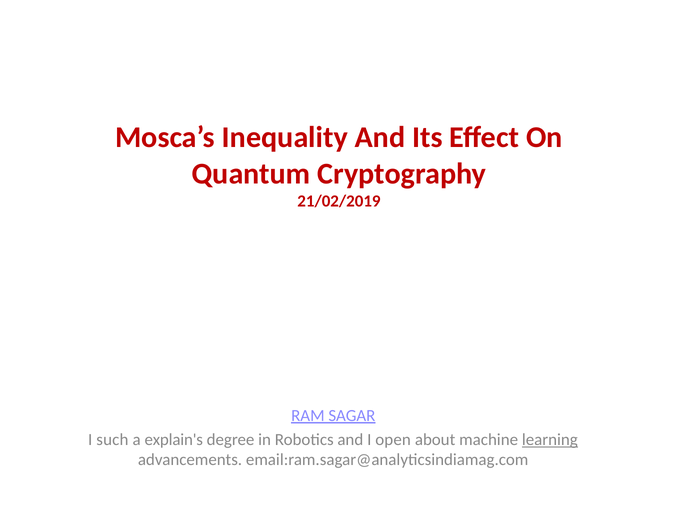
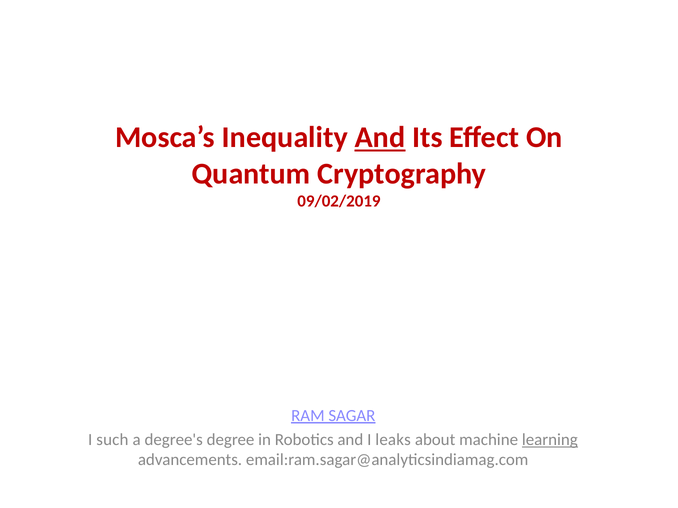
And at (380, 138) underline: none -> present
21/02/2019: 21/02/2019 -> 09/02/2019
explain's: explain's -> degree's
open: open -> leaks
